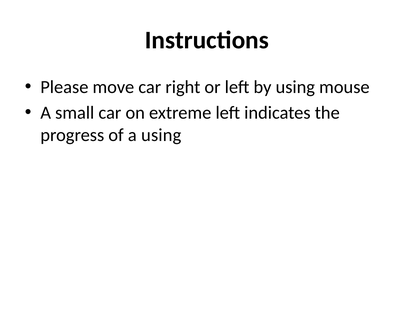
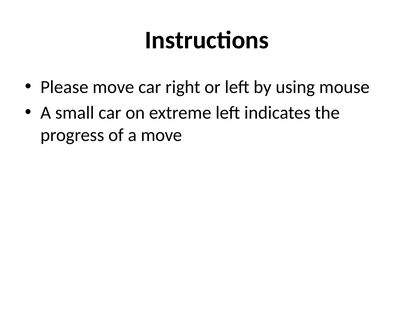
a using: using -> move
